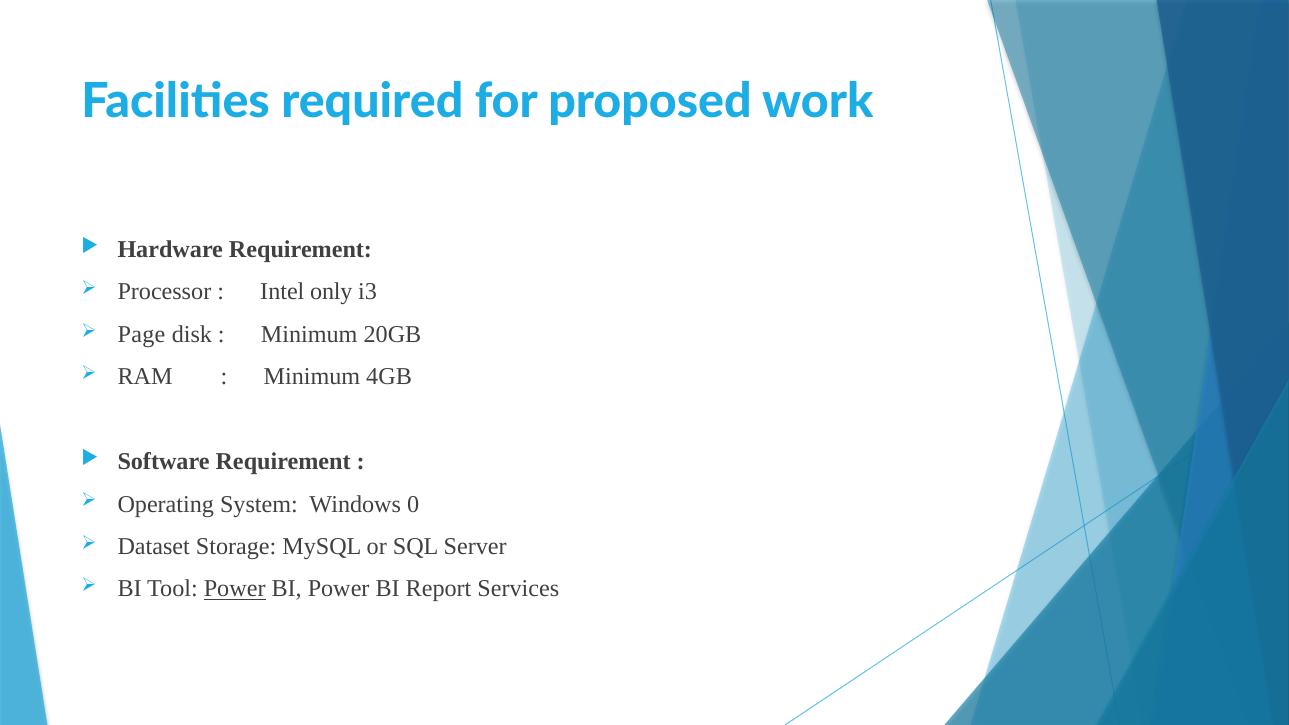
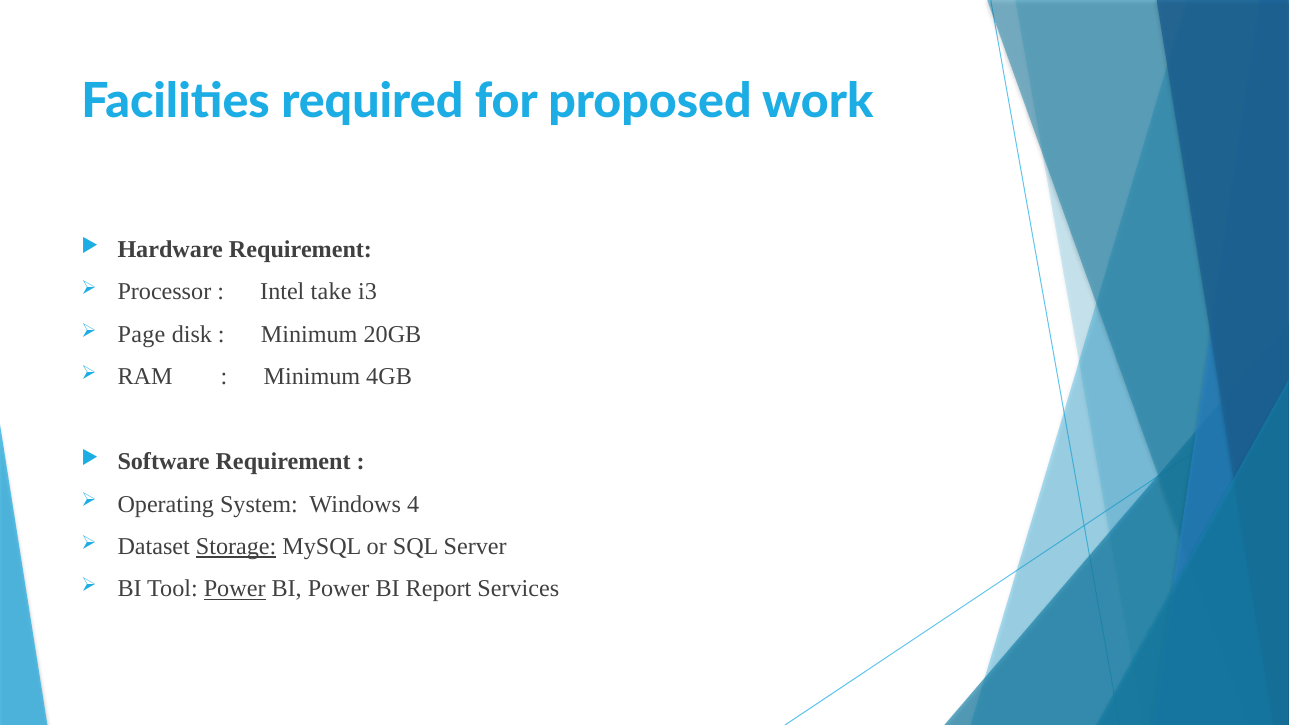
only: only -> take
0: 0 -> 4
Storage underline: none -> present
